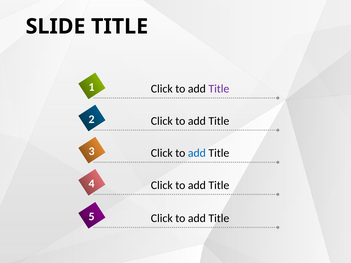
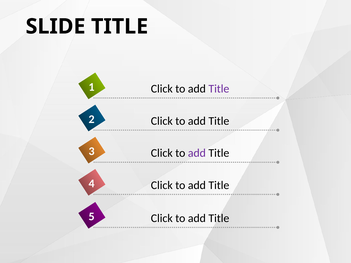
add at (197, 153) colour: blue -> purple
